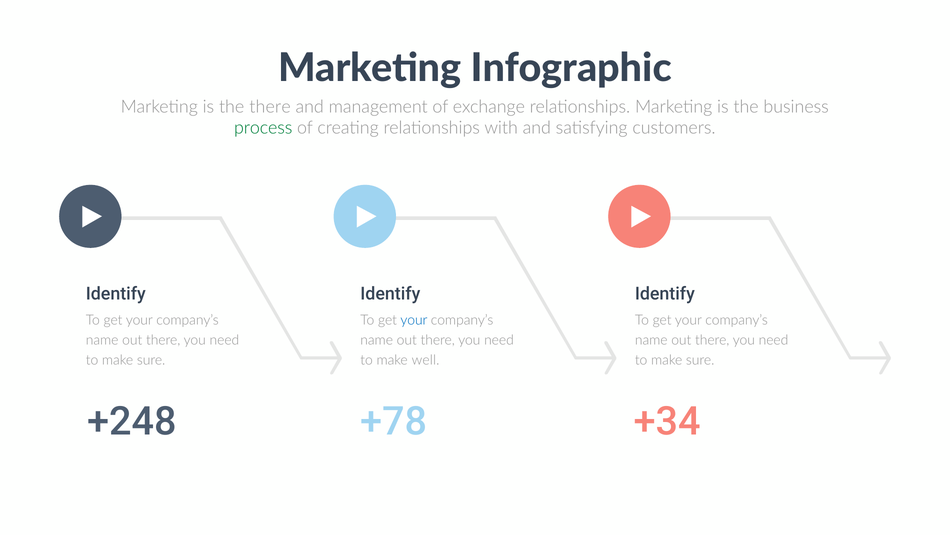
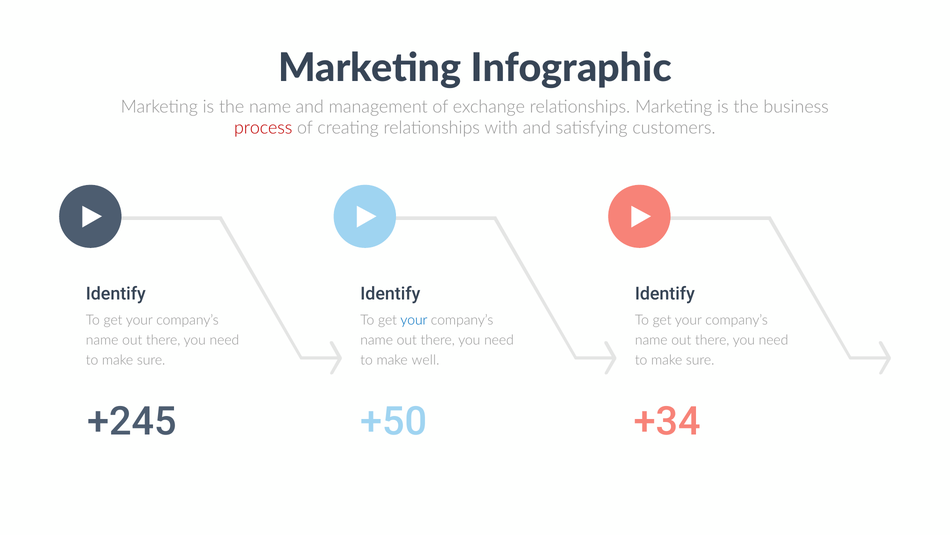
the there: there -> name
process colour: green -> red
+248: +248 -> +245
+78: +78 -> +50
